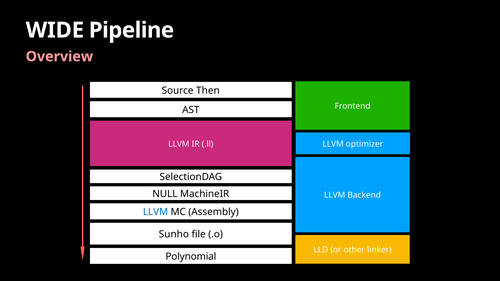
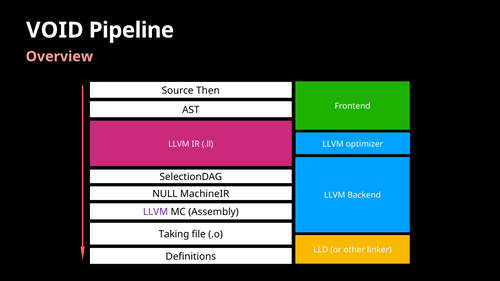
WIDE: WIDE -> VOID
LLVM at (156, 212) colour: blue -> purple
Sunho: Sunho -> Taking
Polynomial: Polynomial -> Definitions
